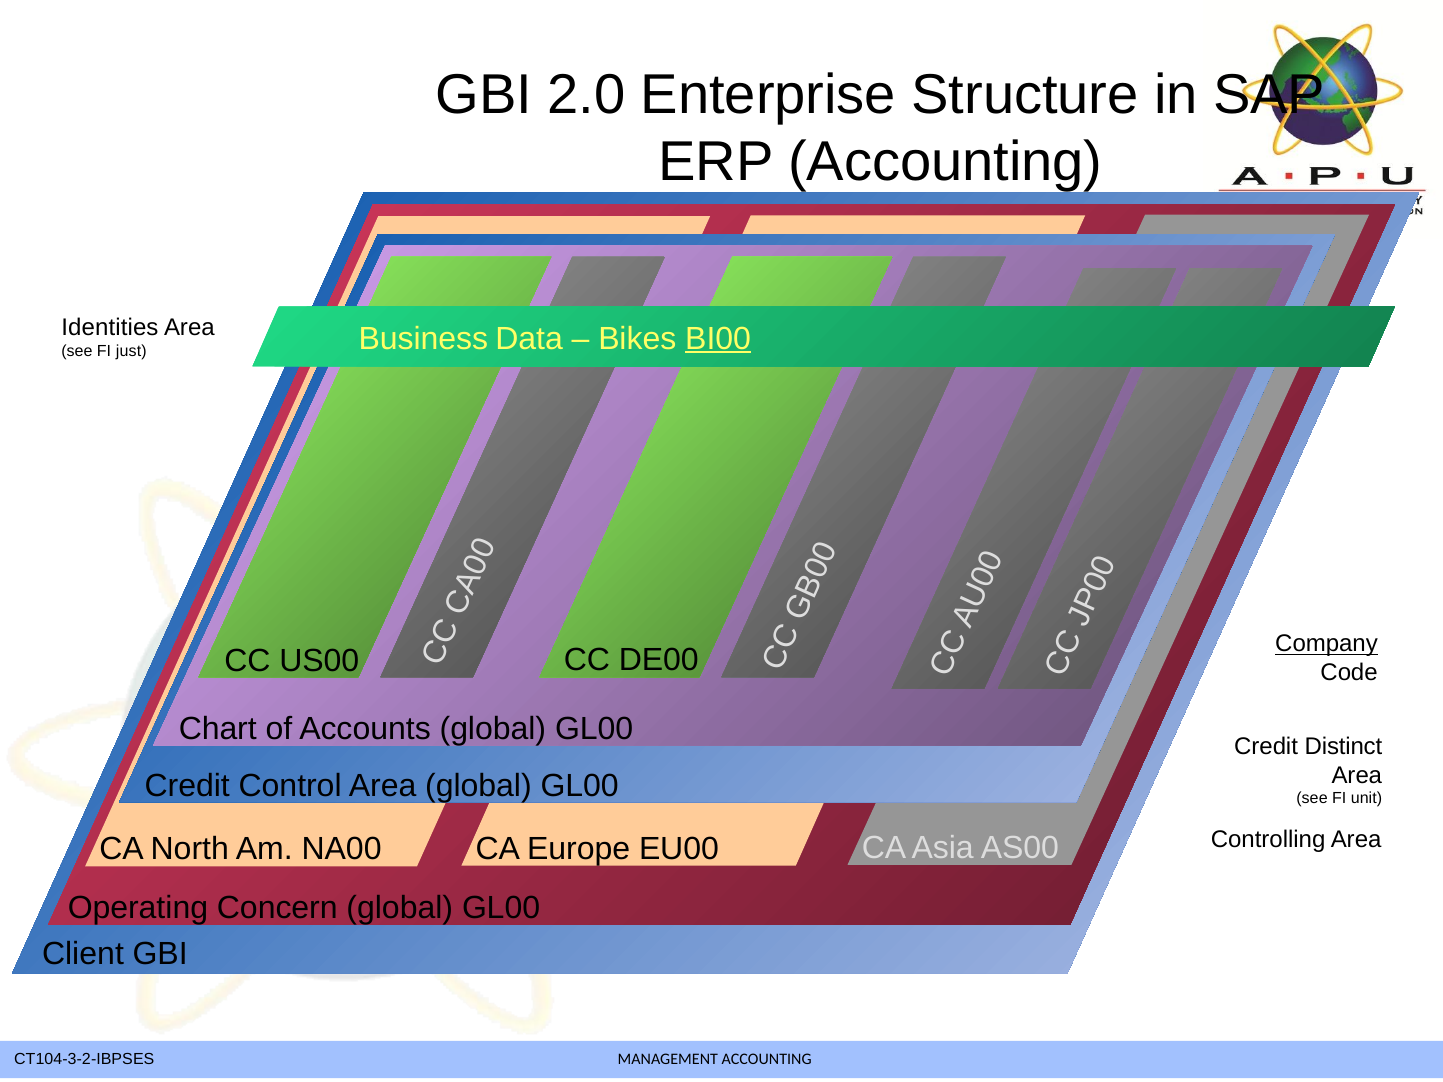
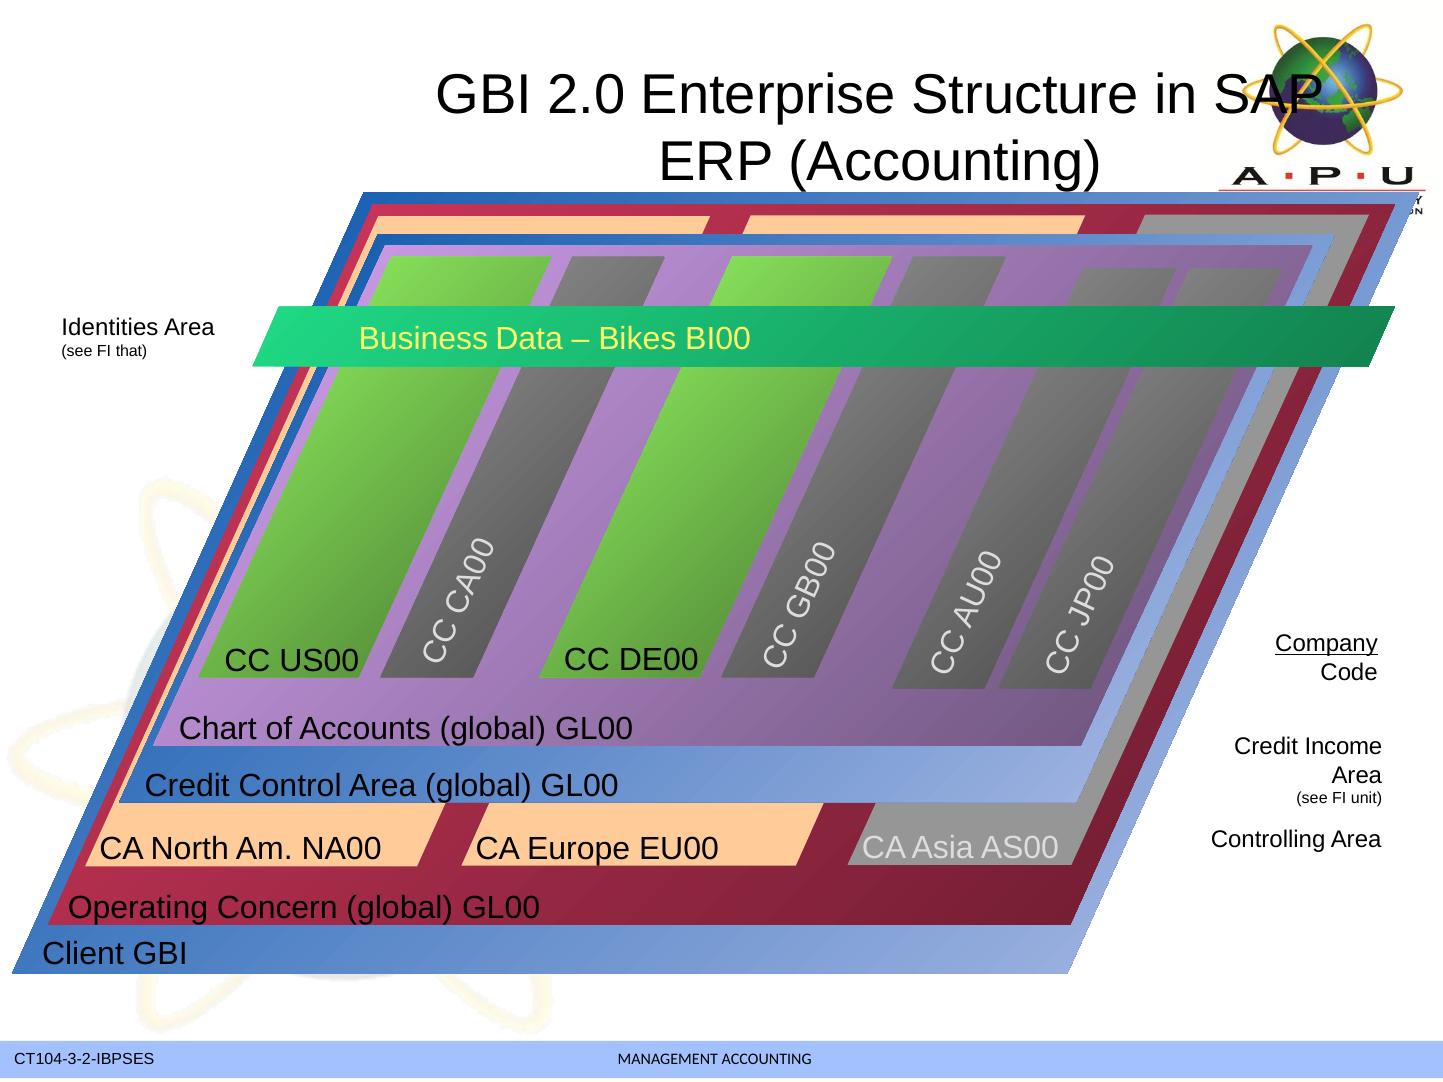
BI00 underline: present -> none
just: just -> that
Distinct: Distinct -> Income
